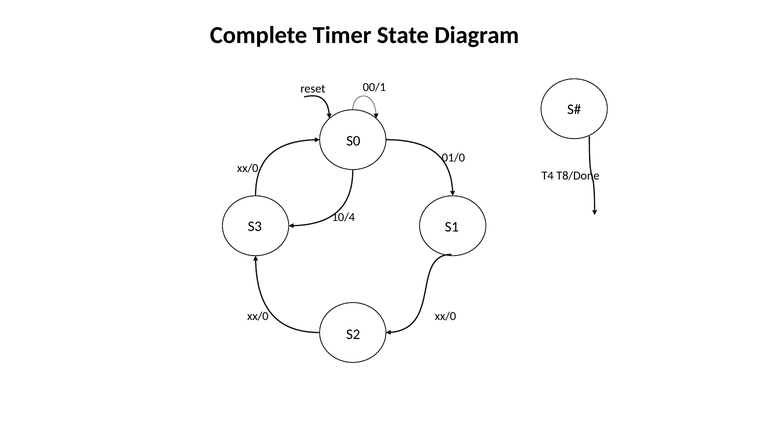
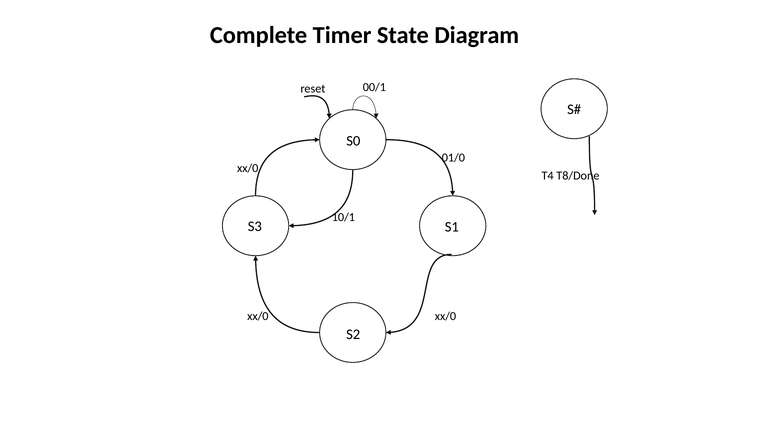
10/4: 10/4 -> 10/1
